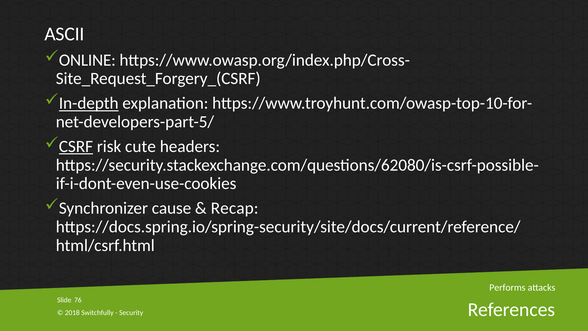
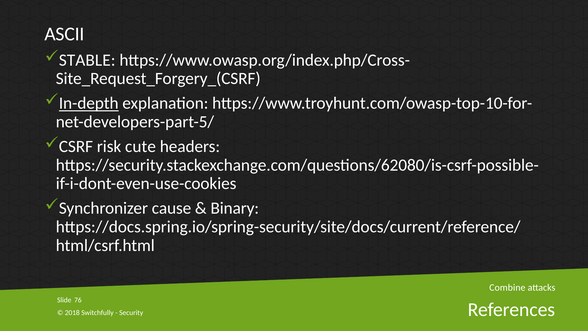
ONLINE: ONLINE -> STABLE
CSRF underline: present -> none
Recap: Recap -> Binary
Performs: Performs -> Combine
